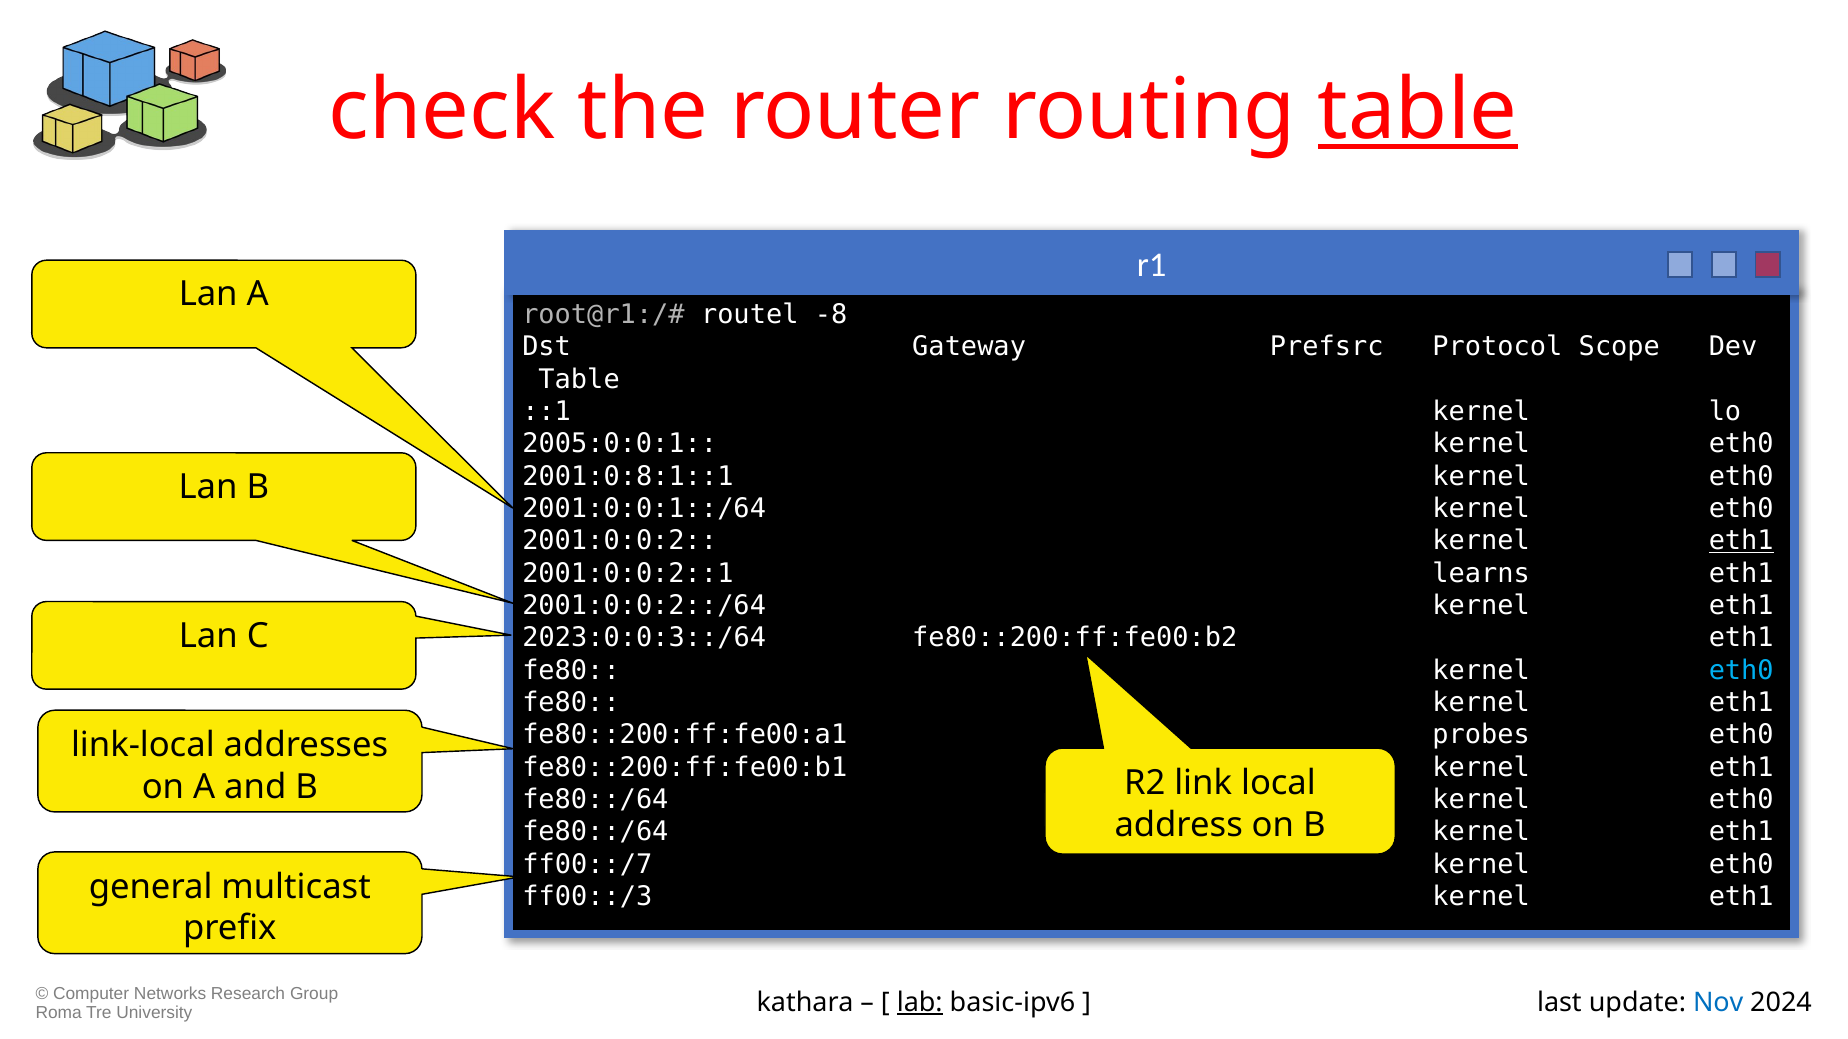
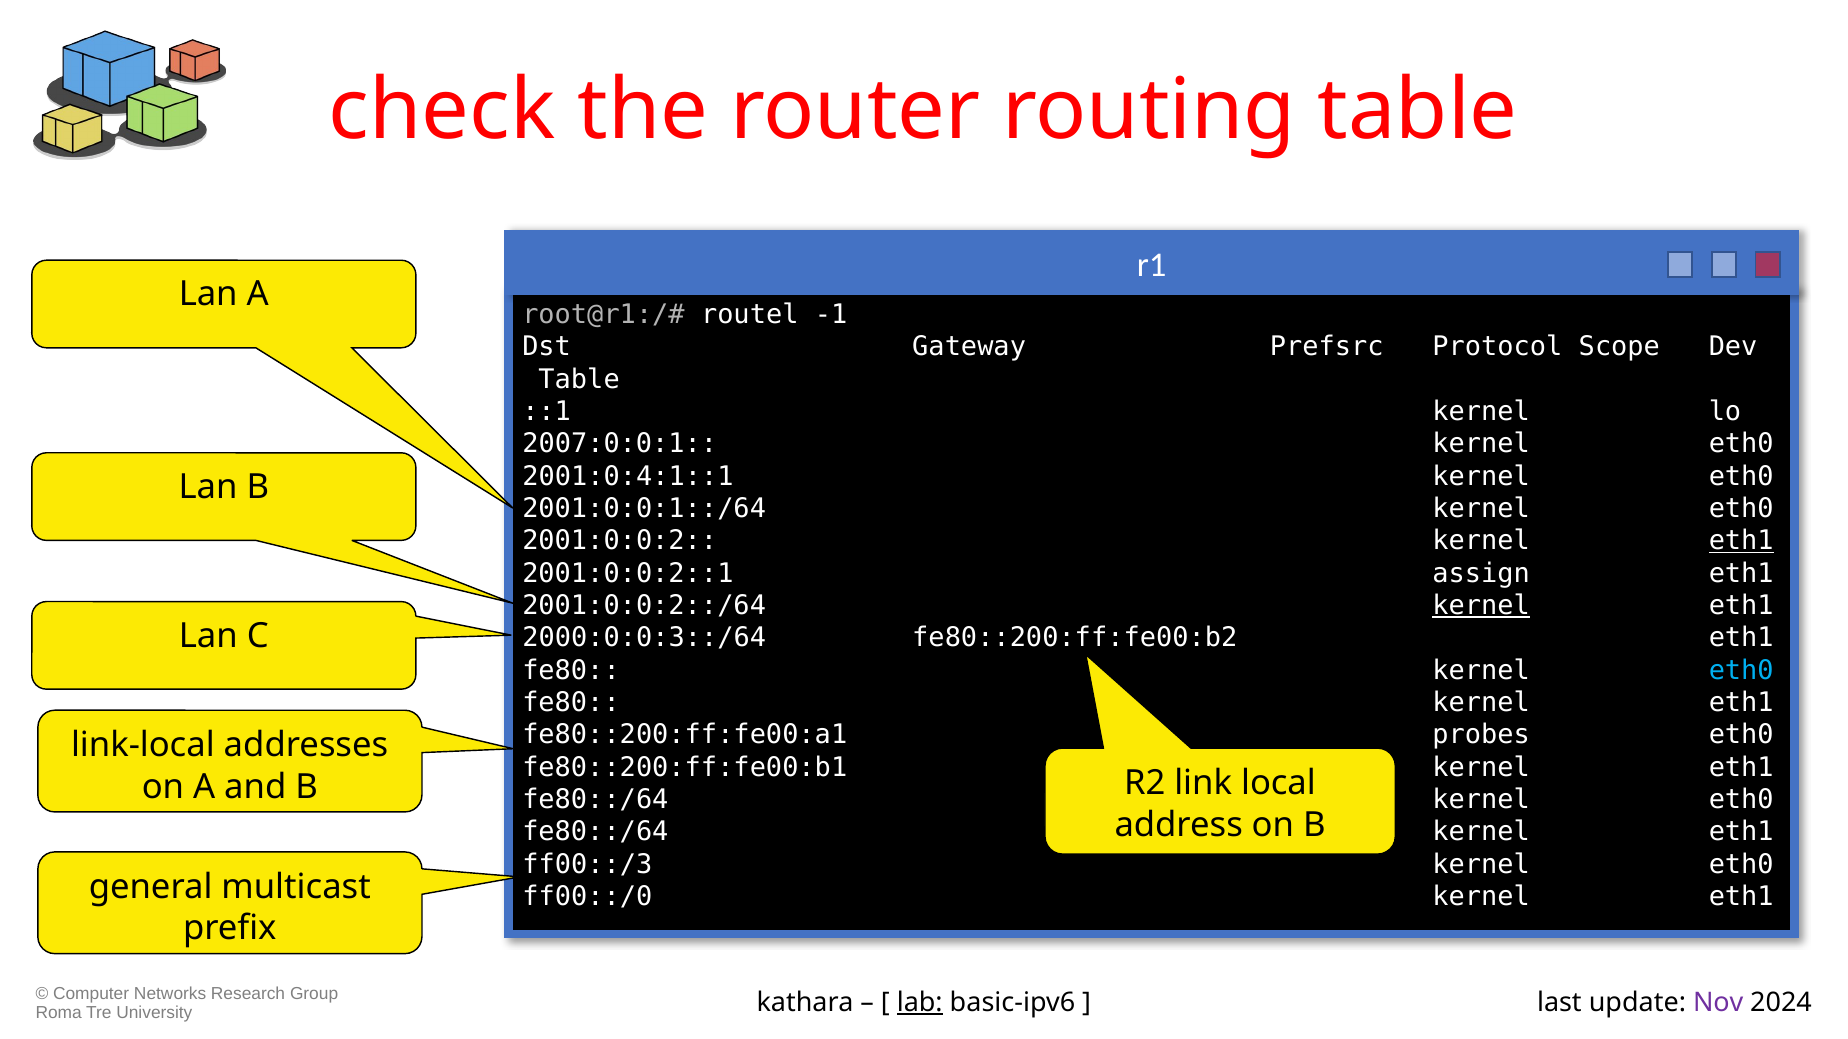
table at (1418, 110) underline: present -> none
-8: -8 -> -1
2005:0:0:1: 2005:0:0:1 -> 2007:0:0:1
2001:0:8:1::1: 2001:0:8:1::1 -> 2001:0:4:1::1
learns: learns -> assign
kernel at (1481, 606) underline: none -> present
2023:0:0:3::/64: 2023:0:0:3::/64 -> 2000:0:0:3::/64
ff00::/7: ff00::/7 -> ff00::/3
ff00::/3: ff00::/3 -> ff00::/0
Nov colour: blue -> purple
